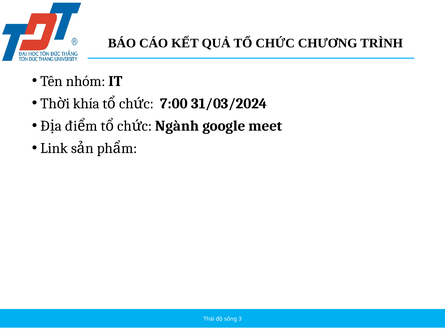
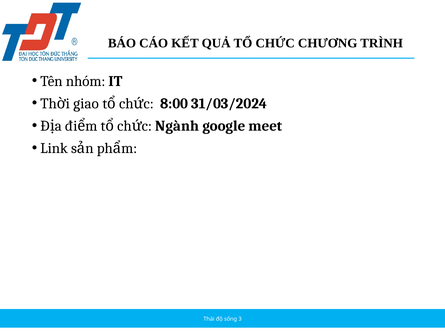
khía: khía -> giao
7:00: 7:00 -> 8:00
